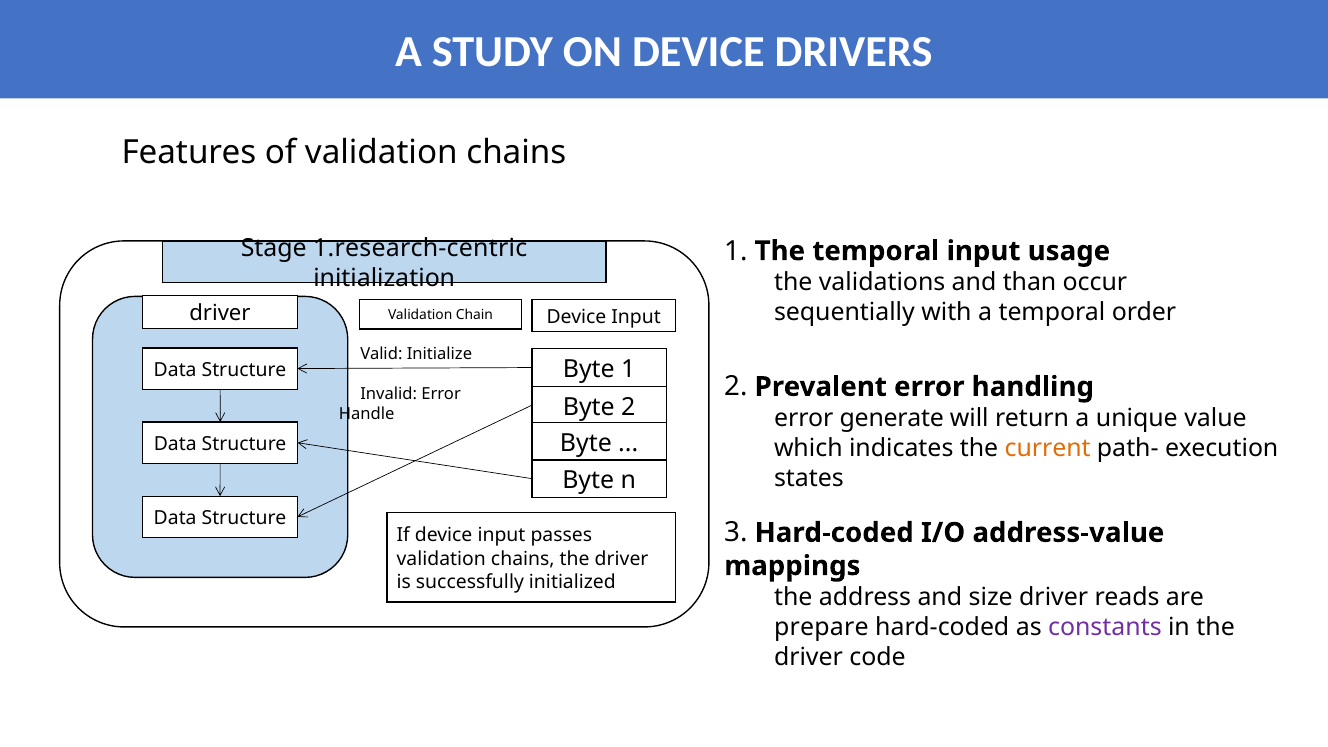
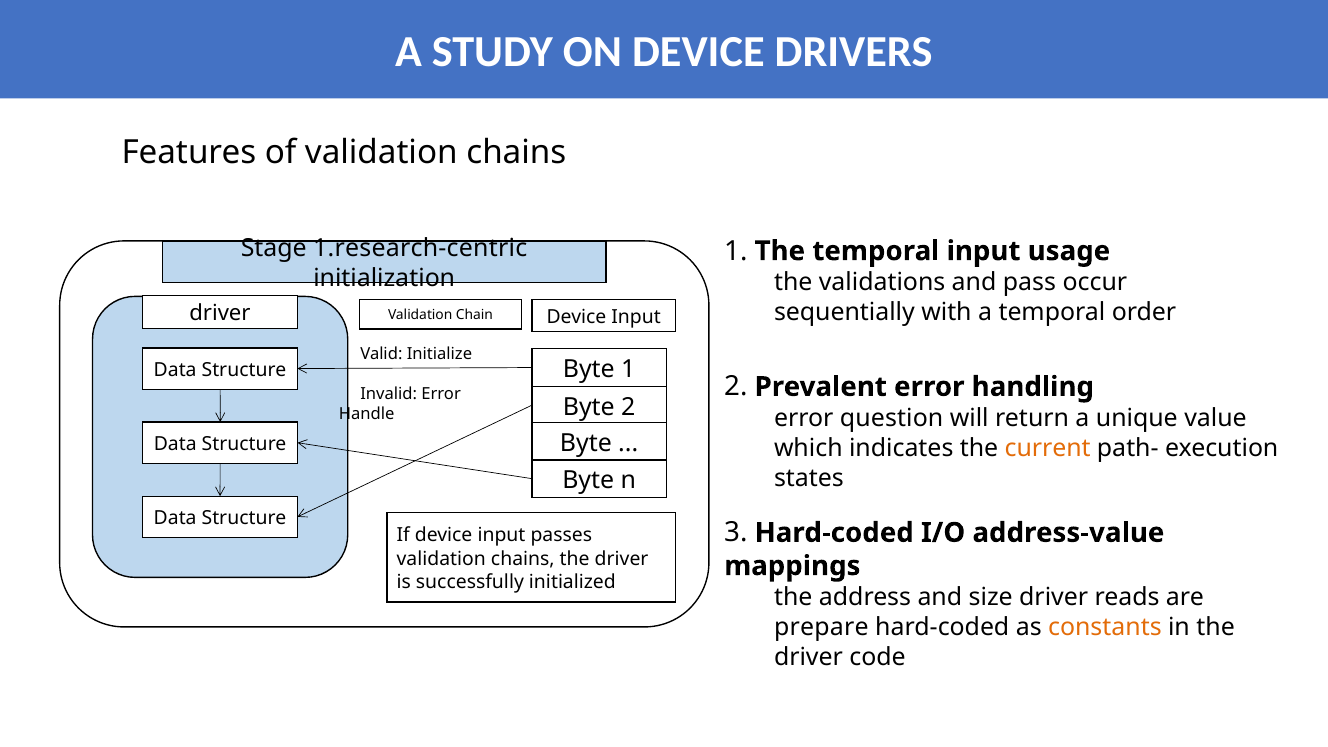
than: than -> pass
generate: generate -> question
constants colour: purple -> orange
